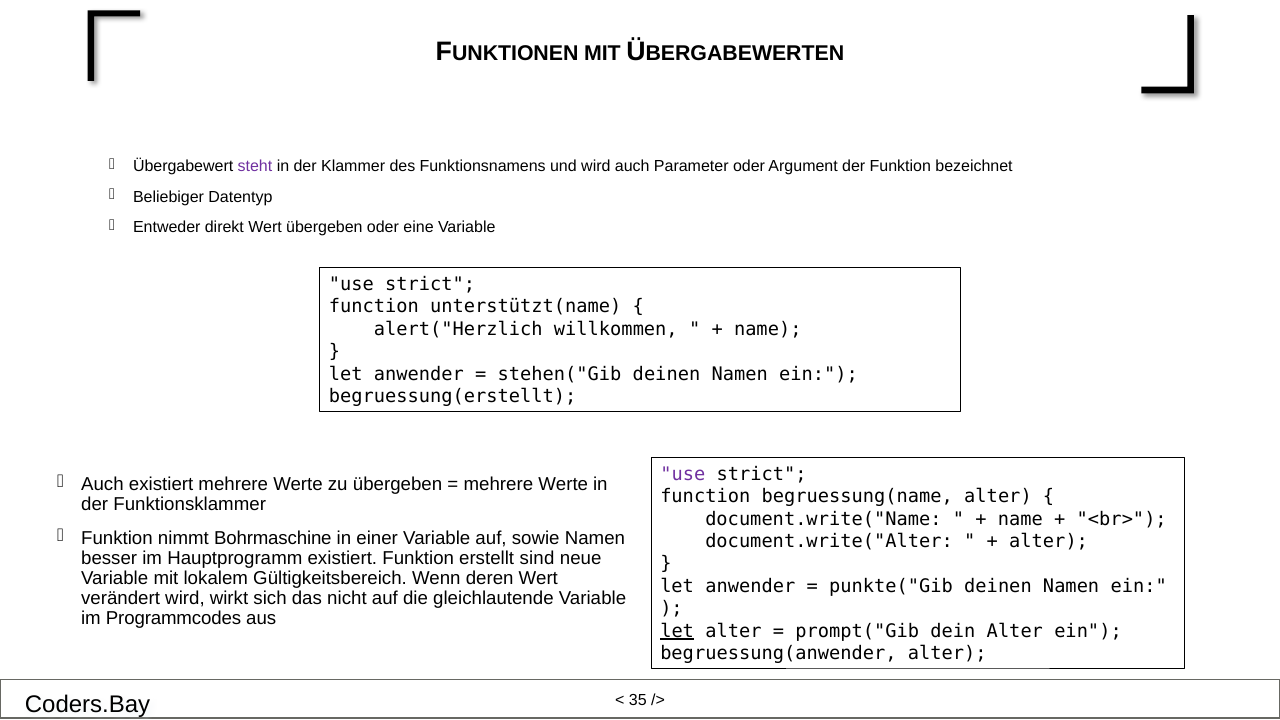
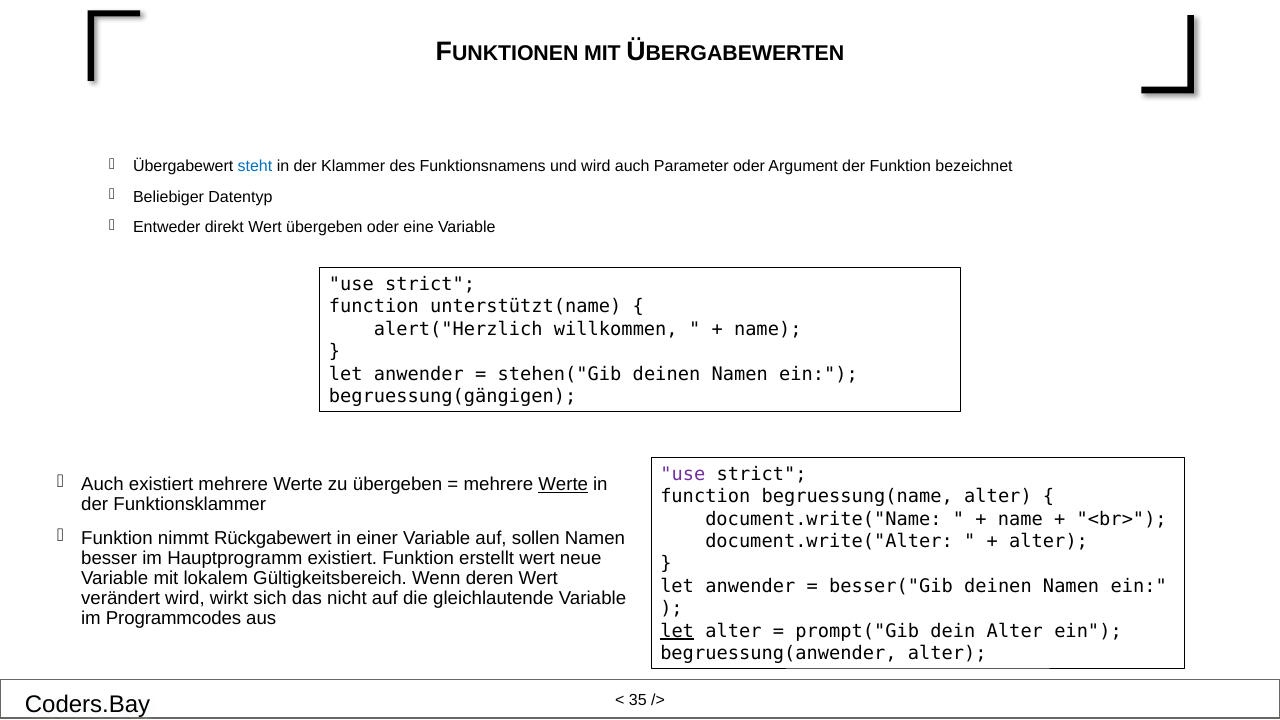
steht colour: purple -> blue
begruessung(erstellt: begruessung(erstellt -> begruessung(gängigen
Werte at (563, 484) underline: none -> present
Bohrmaschine: Bohrmaschine -> Rückgabewert
sowie: sowie -> sollen
erstellt sind: sind -> wert
punkte("Gib: punkte("Gib -> besser("Gib
